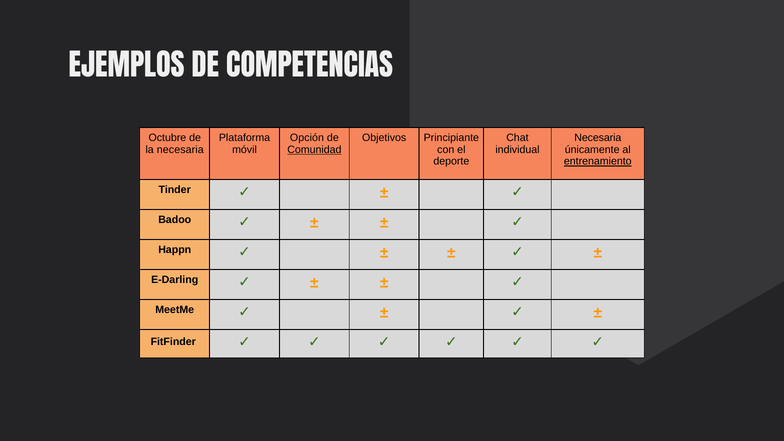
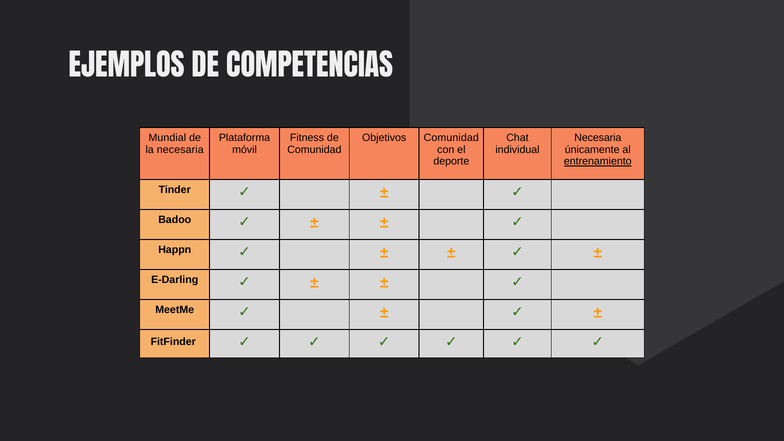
Octubre: Octubre -> Mundial
Opción: Opción -> Fitness
Objetivos Principiante: Principiante -> Comunidad
Comunidad at (314, 150) underline: present -> none
